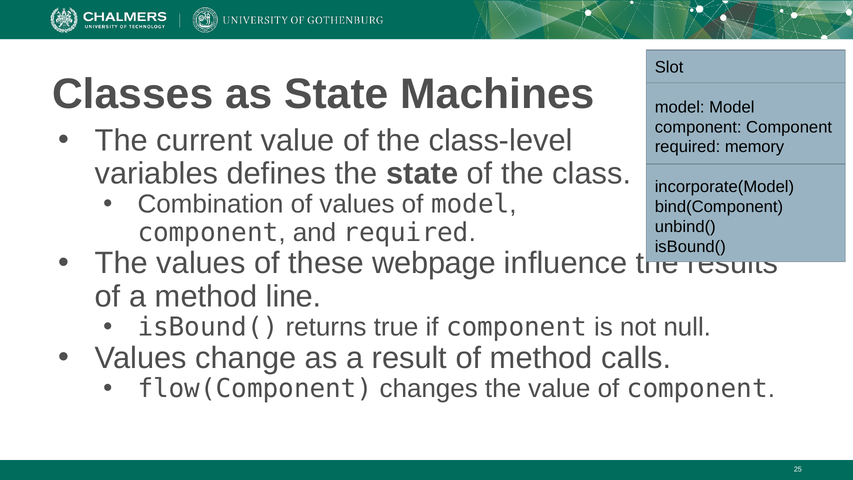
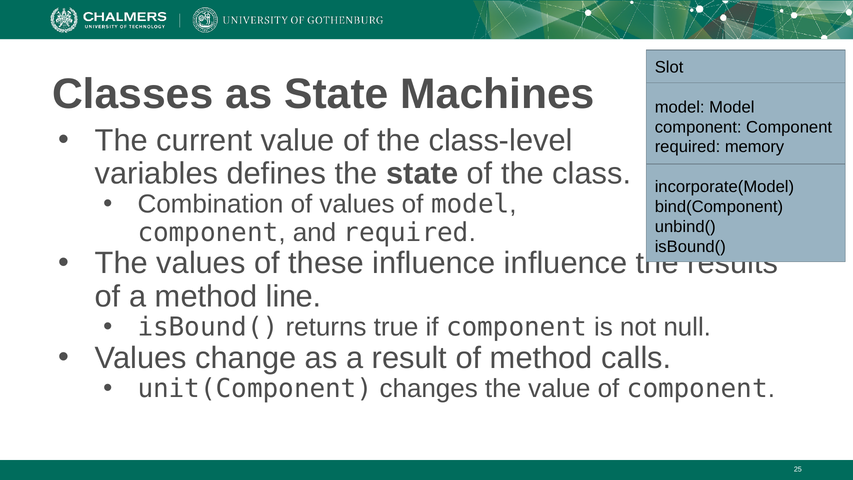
these webpage: webpage -> influence
flow(Component: flow(Component -> unit(Component
